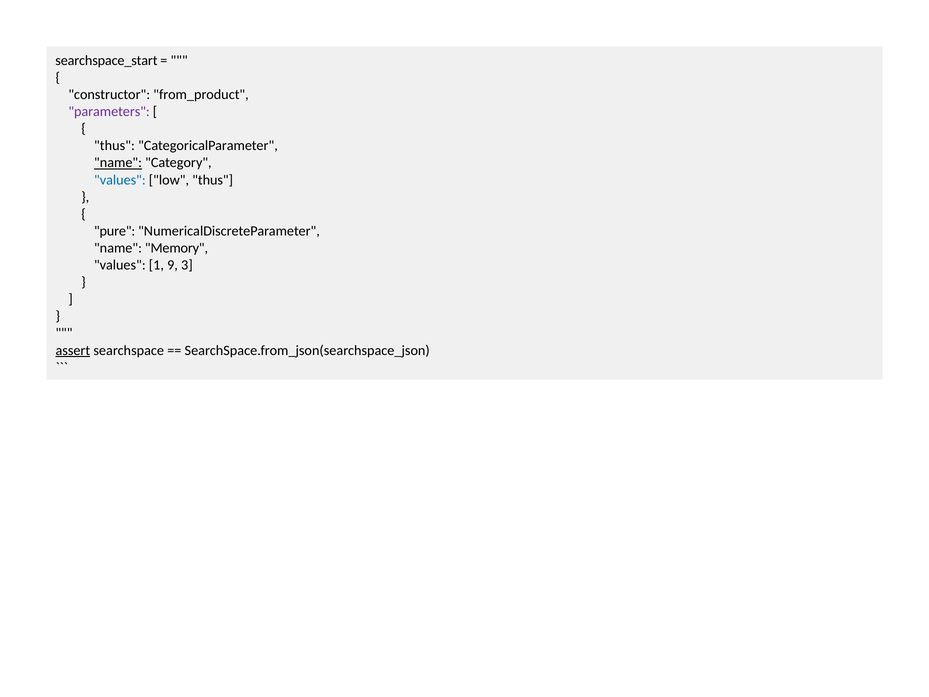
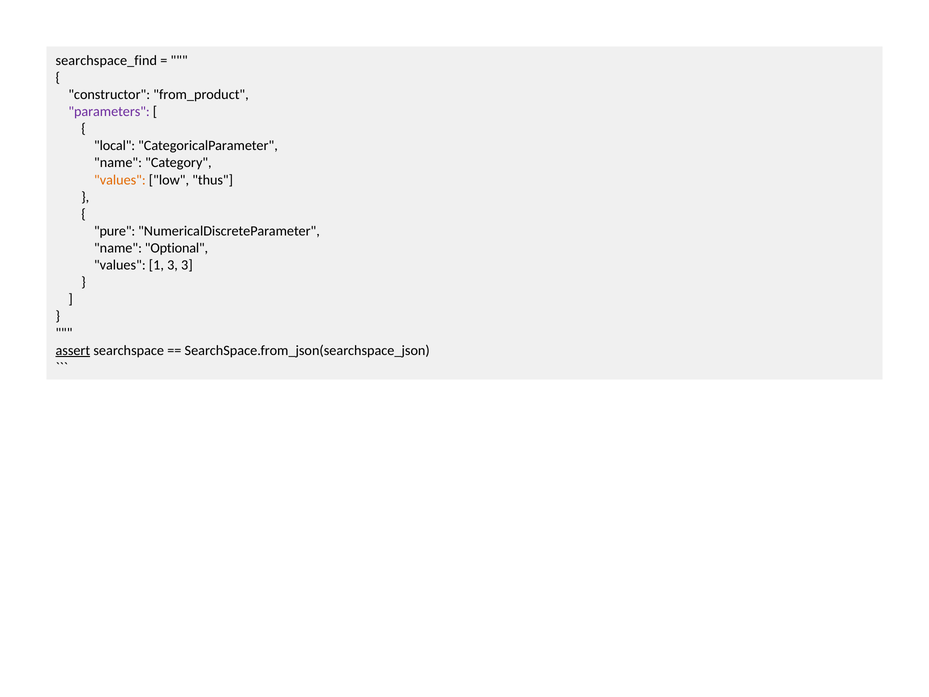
searchspace_start: searchspace_start -> searchspace_find
thus at (115, 146): thus -> local
name at (118, 163) underline: present -> none
values at (120, 180) colour: blue -> orange
Memory: Memory -> Optional
1 9: 9 -> 3
